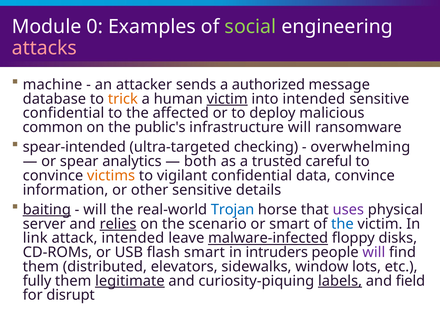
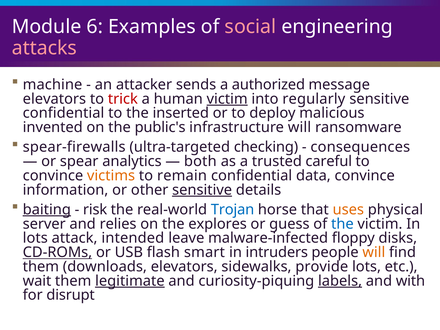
0: 0 -> 6
social colour: light green -> pink
database at (54, 99): database -> elevators
trick colour: orange -> red
into intended: intended -> regularly
affected: affected -> inserted
common: common -> invented
spear-intended: spear-intended -> spear-firewalls
overwhelming: overwhelming -> consequences
vigilant: vigilant -> remain
sensitive at (202, 190) underline: none -> present
will at (95, 210): will -> risk
uses colour: purple -> orange
relies underline: present -> none
scenario: scenario -> explores
or smart: smart -> guess
link at (35, 238): link -> lots
malware-infected underline: present -> none
CD-ROMs underline: none -> present
will at (374, 252) colour: purple -> orange
distributed: distributed -> downloads
window: window -> provide
fully: fully -> wait
field: field -> with
